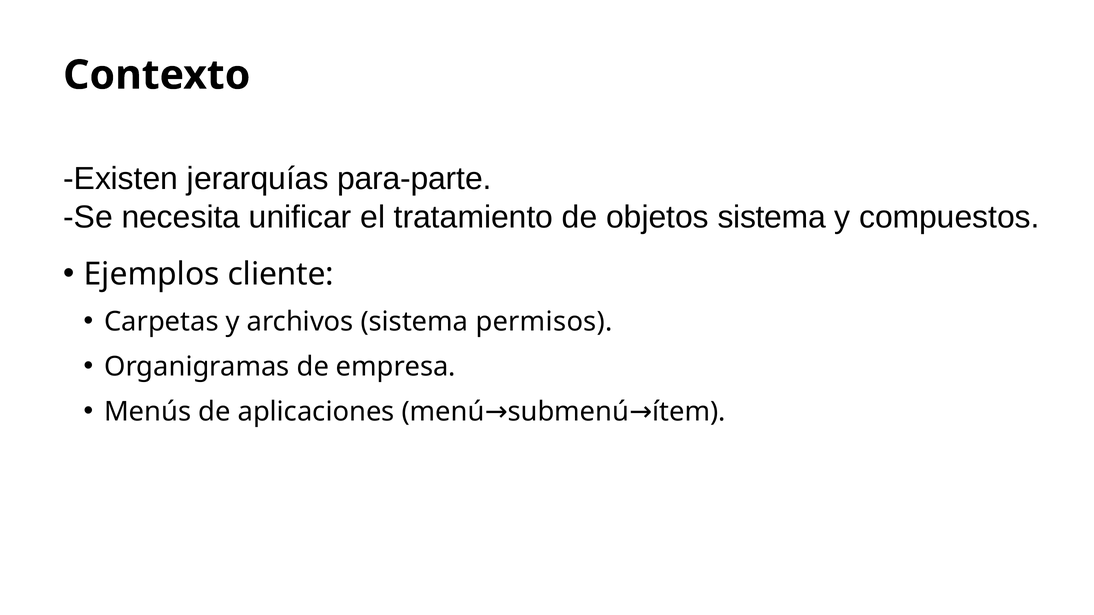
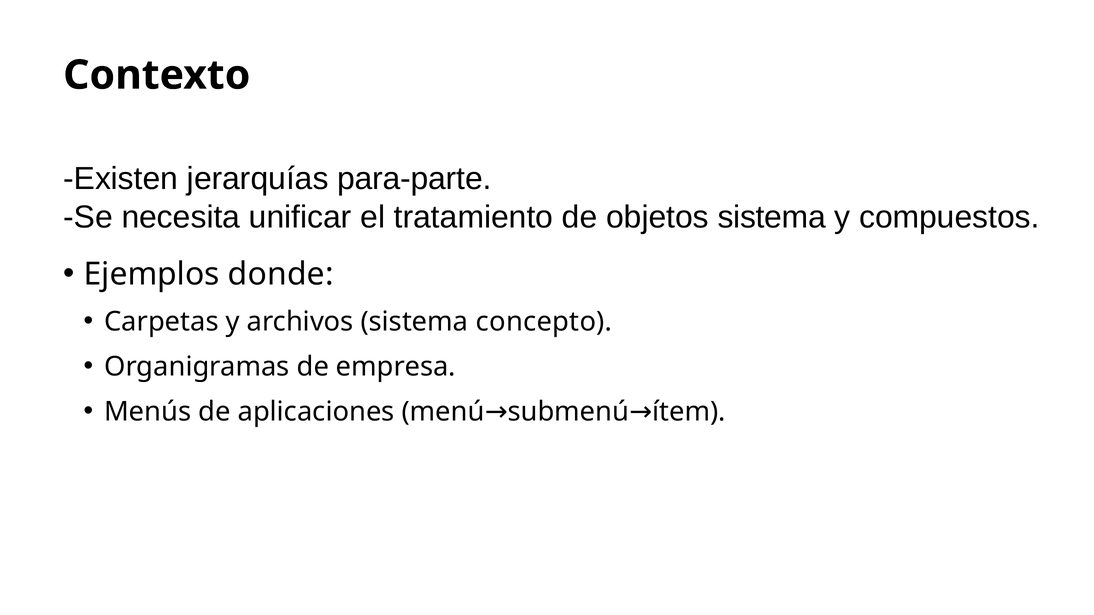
cliente: cliente -> donde
permisos: permisos -> concepto
